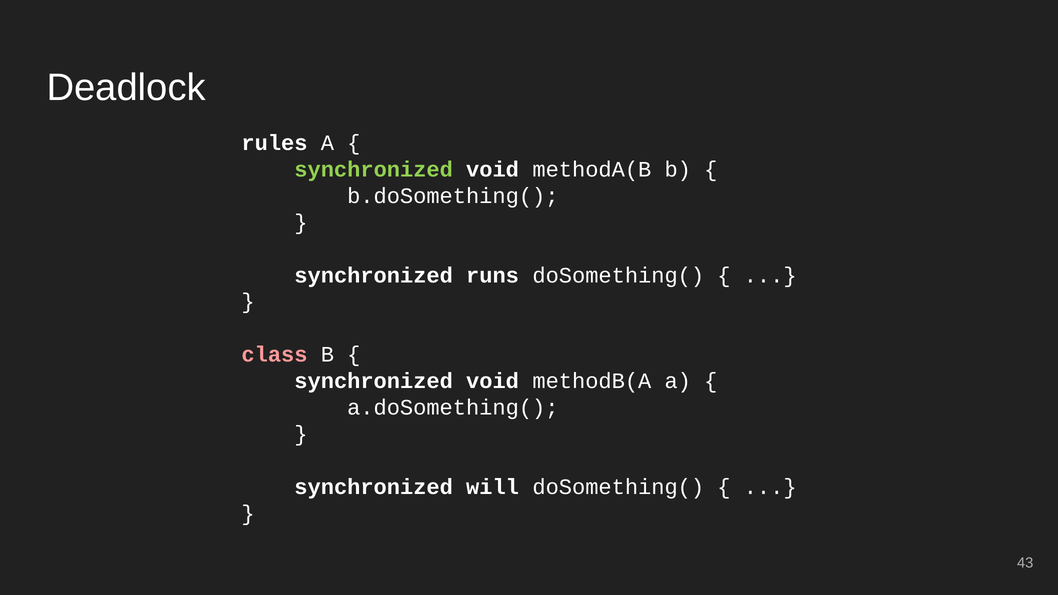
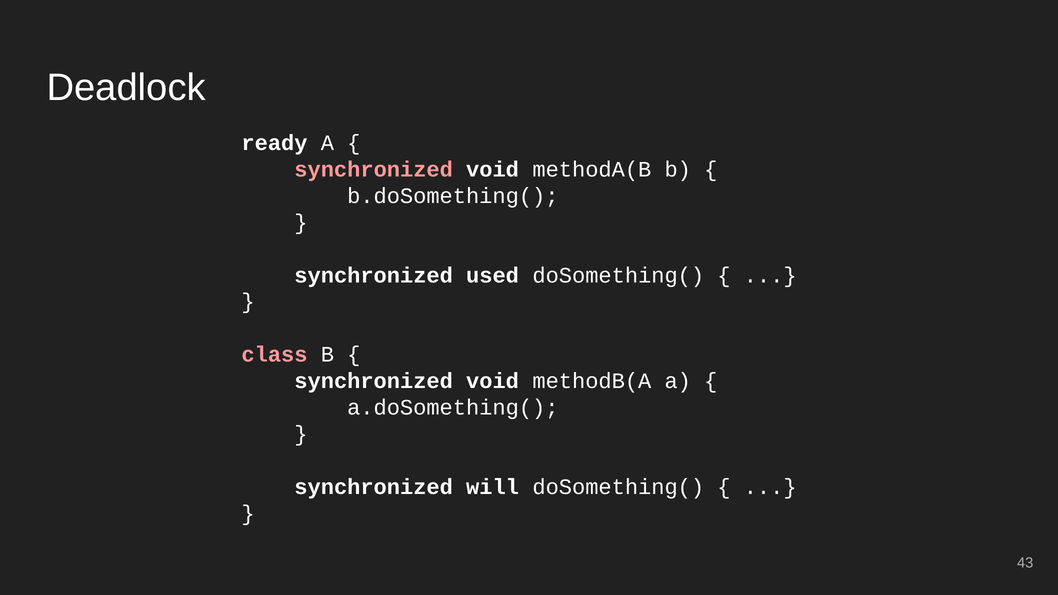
rules: rules -> ready
synchronized at (374, 170) colour: light green -> pink
runs: runs -> used
